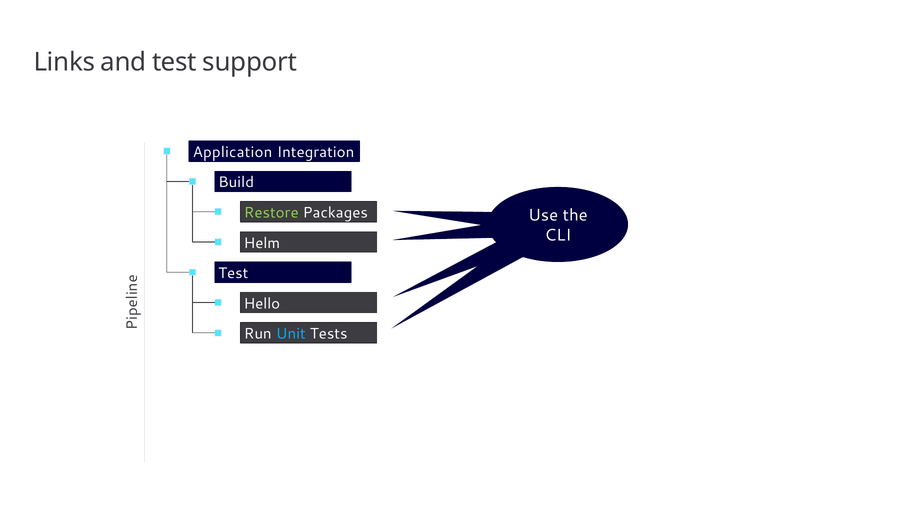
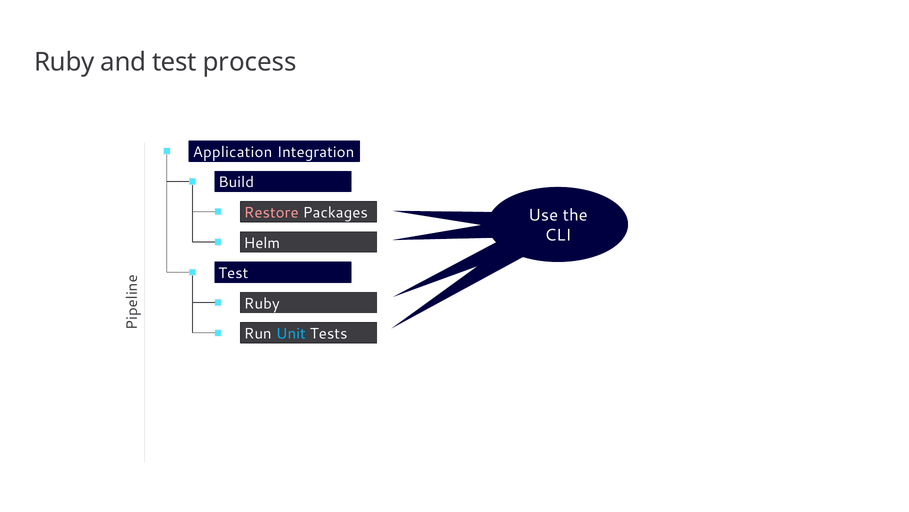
Links at (64, 62): Links -> Ruby
support: support -> process
Restore colour: light green -> pink
Hello at (262, 303): Hello -> Ruby
